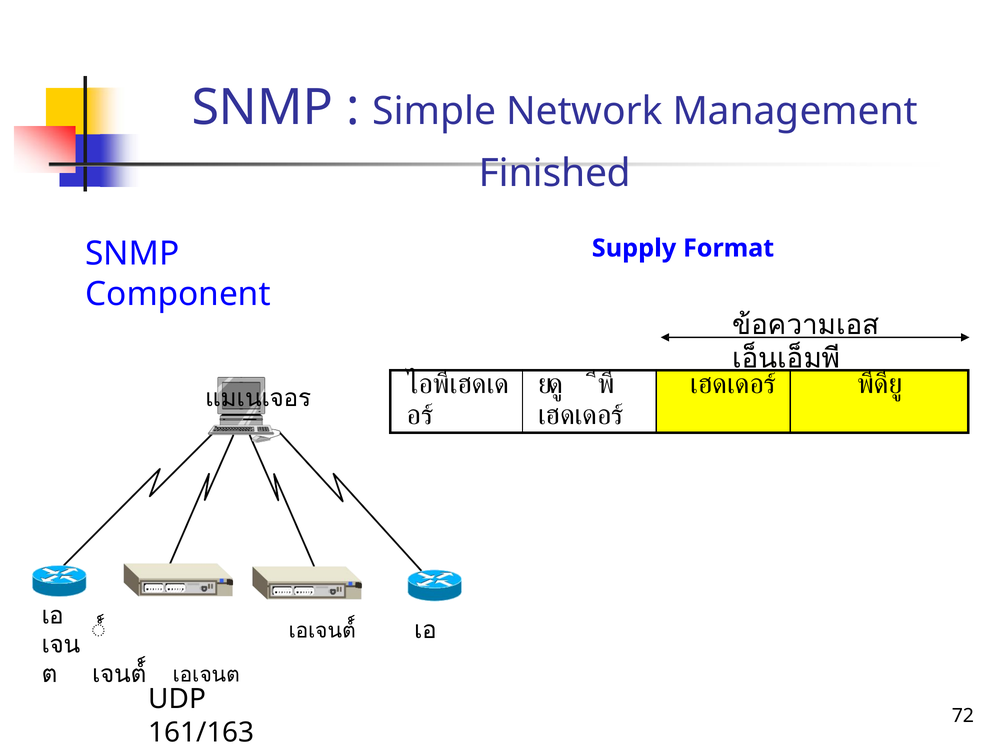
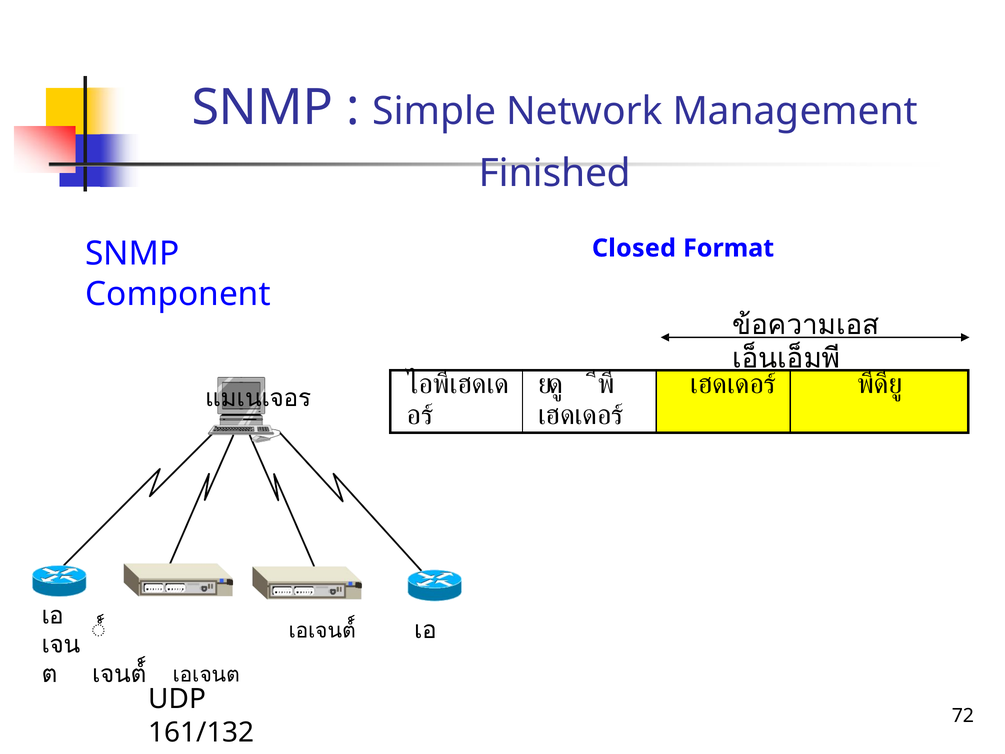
Supply: Supply -> Closed
161/163: 161/163 -> 161/132
